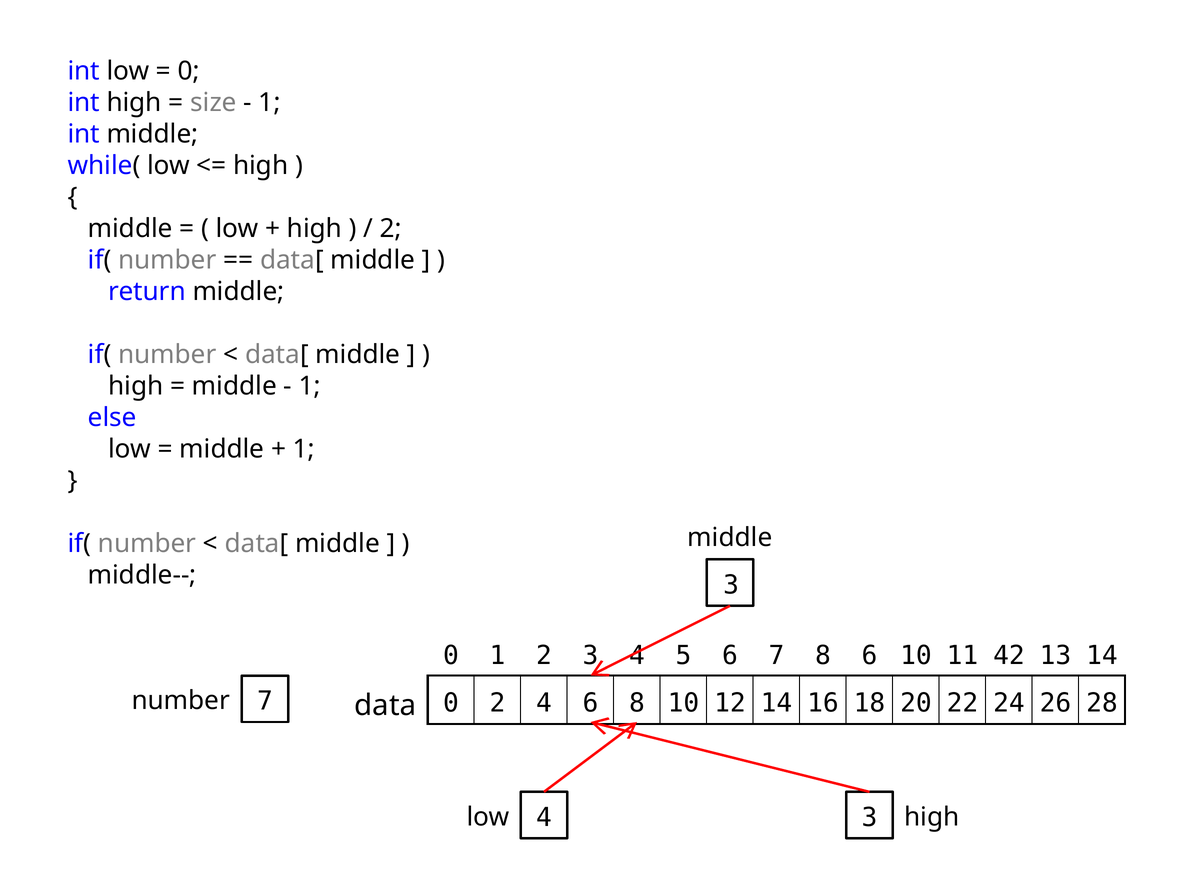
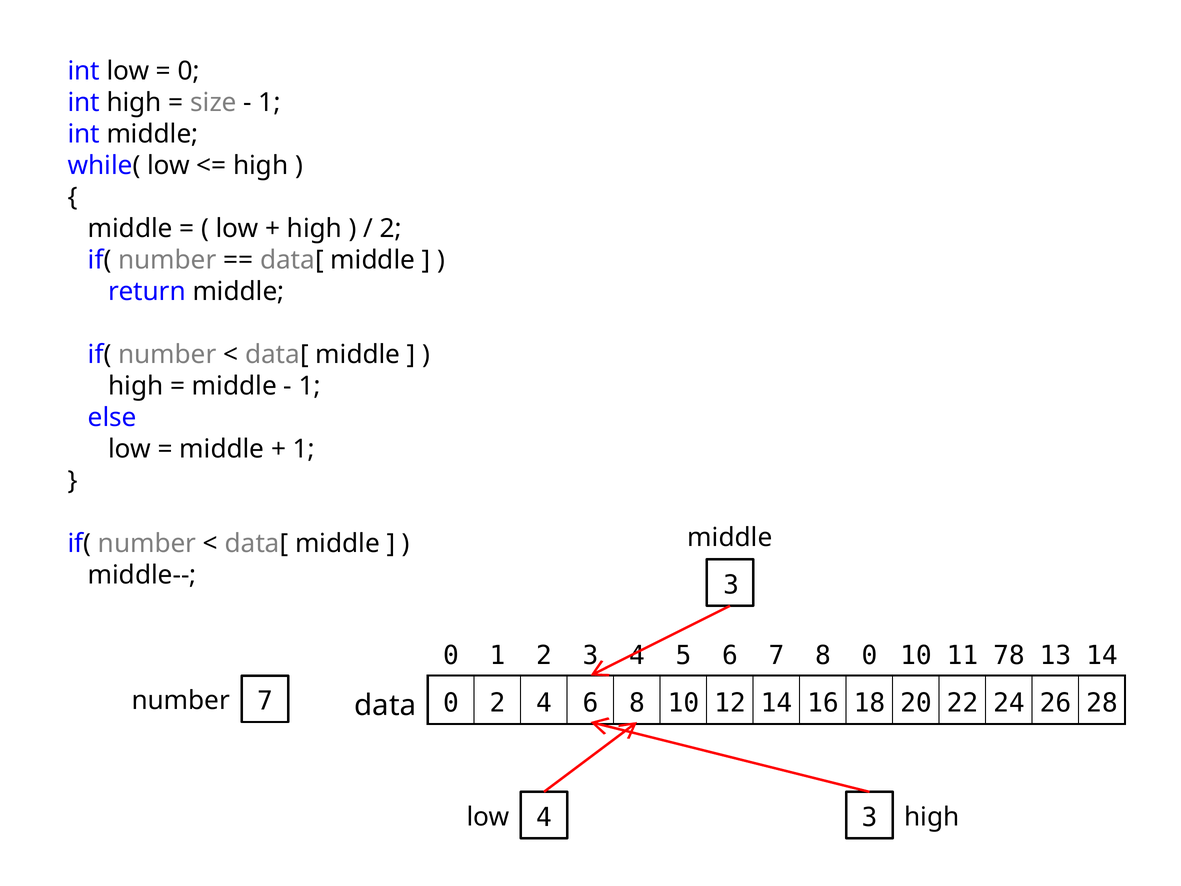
8 6: 6 -> 0
42: 42 -> 78
